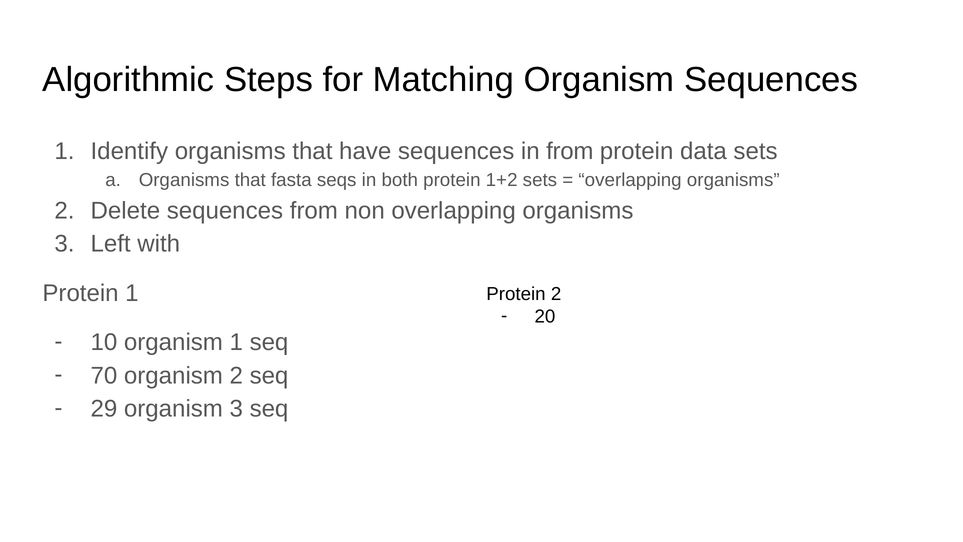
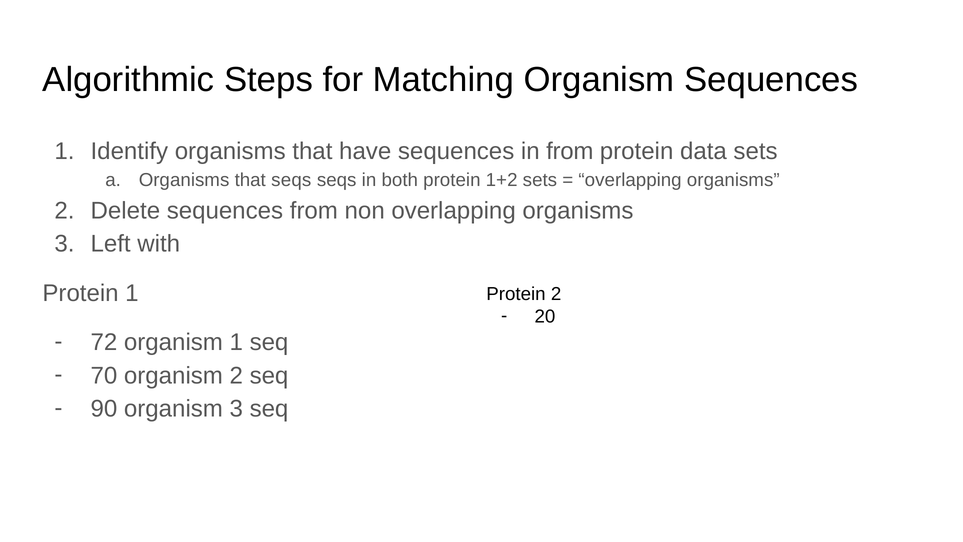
that fasta: fasta -> seqs
10: 10 -> 72
29: 29 -> 90
